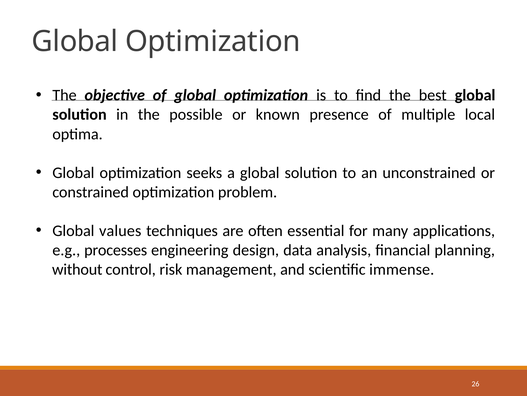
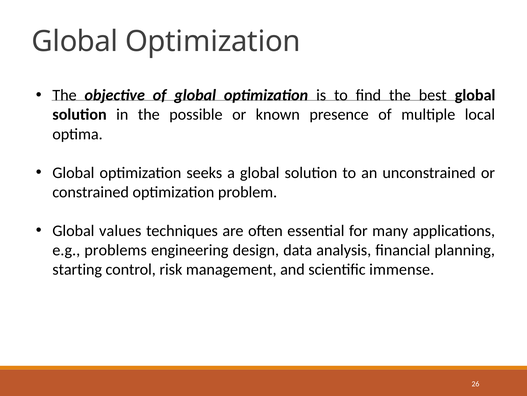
processes: processes -> problems
without: without -> starting
